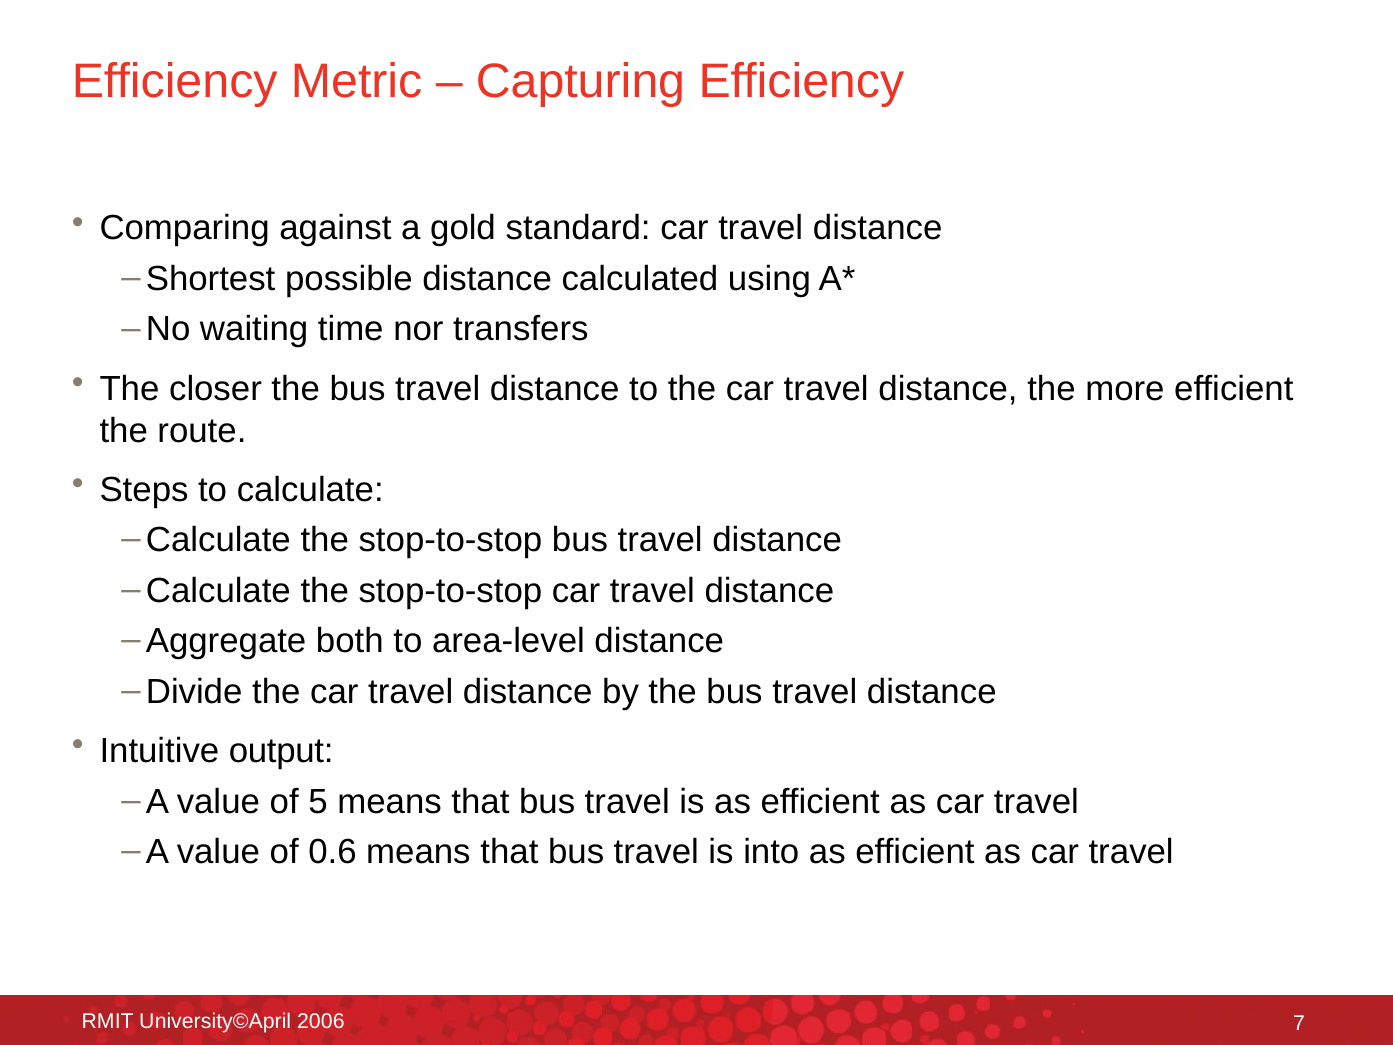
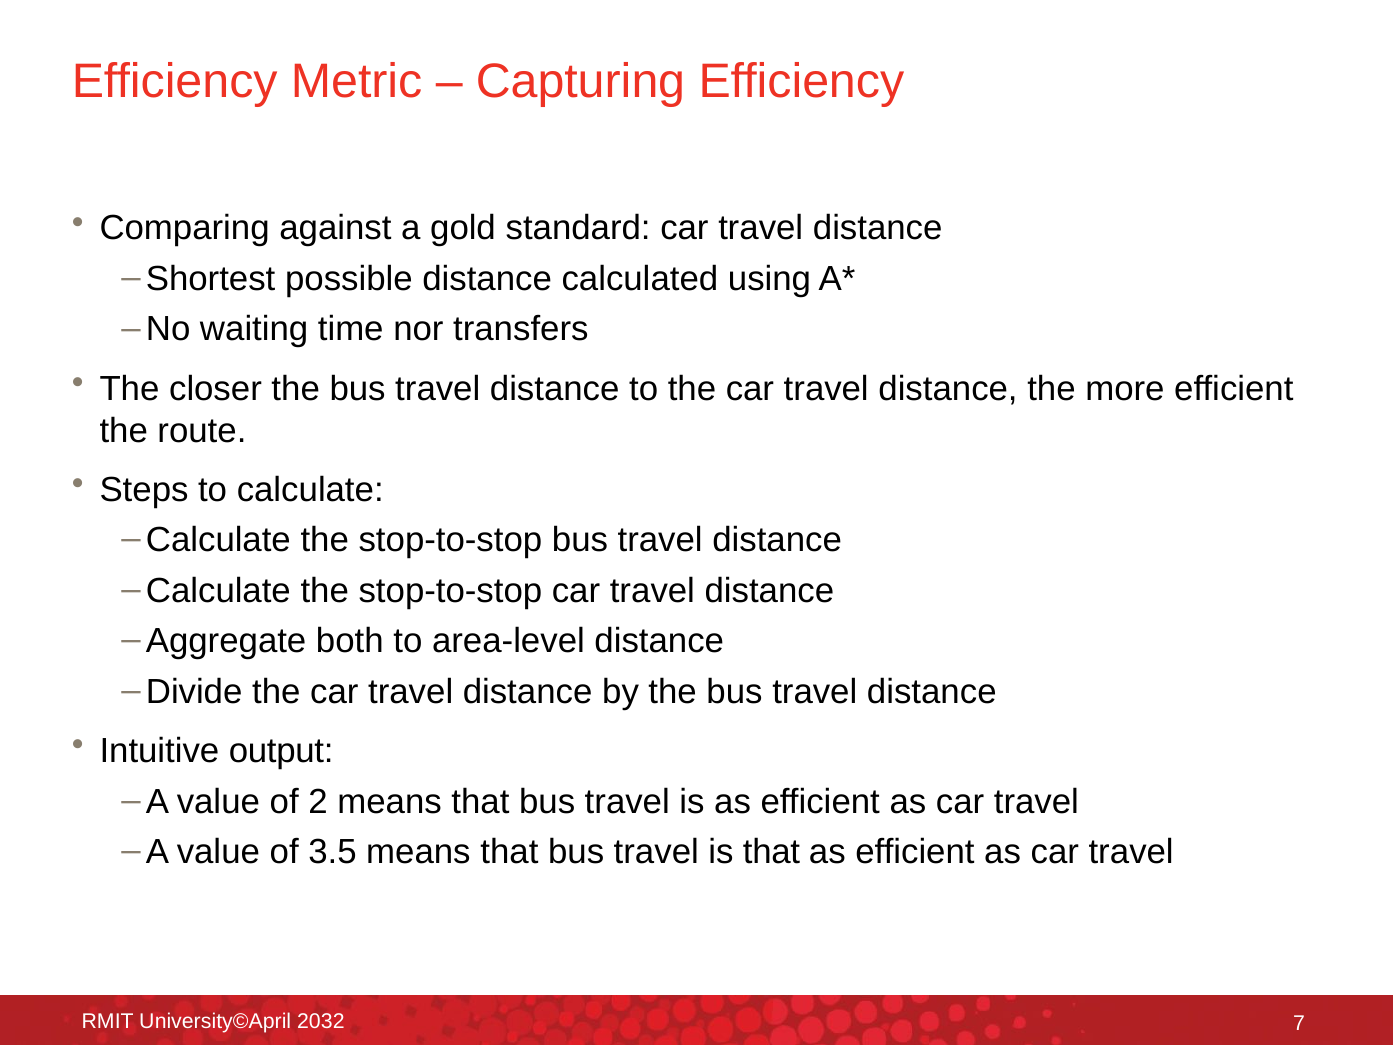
5: 5 -> 2
0.6: 0.6 -> 3.5
is into: into -> that
2006: 2006 -> 2032
